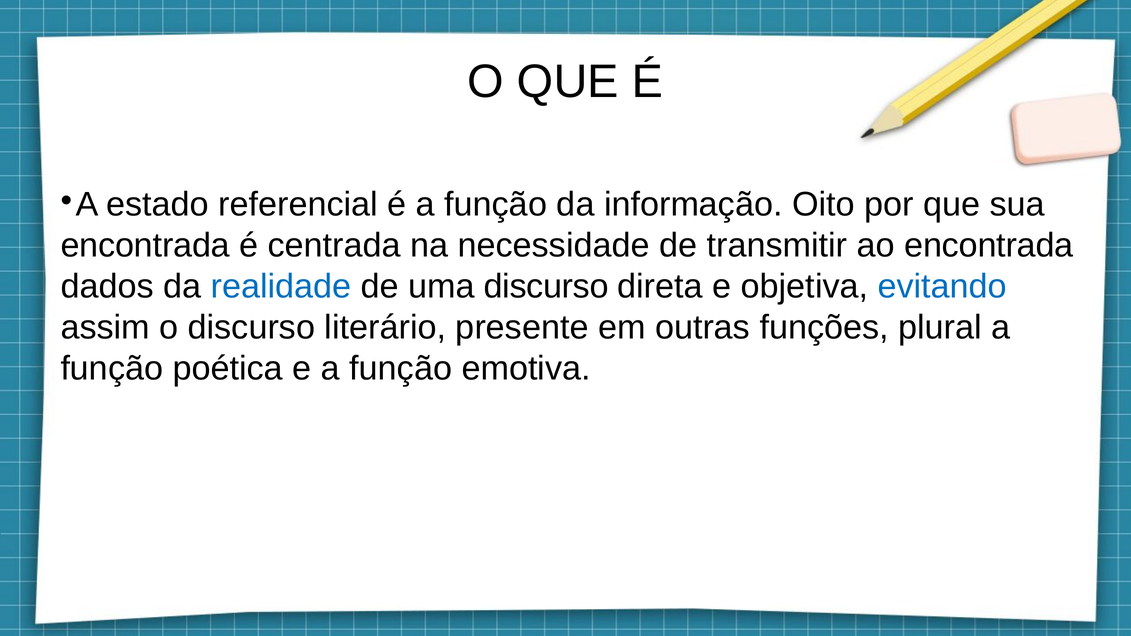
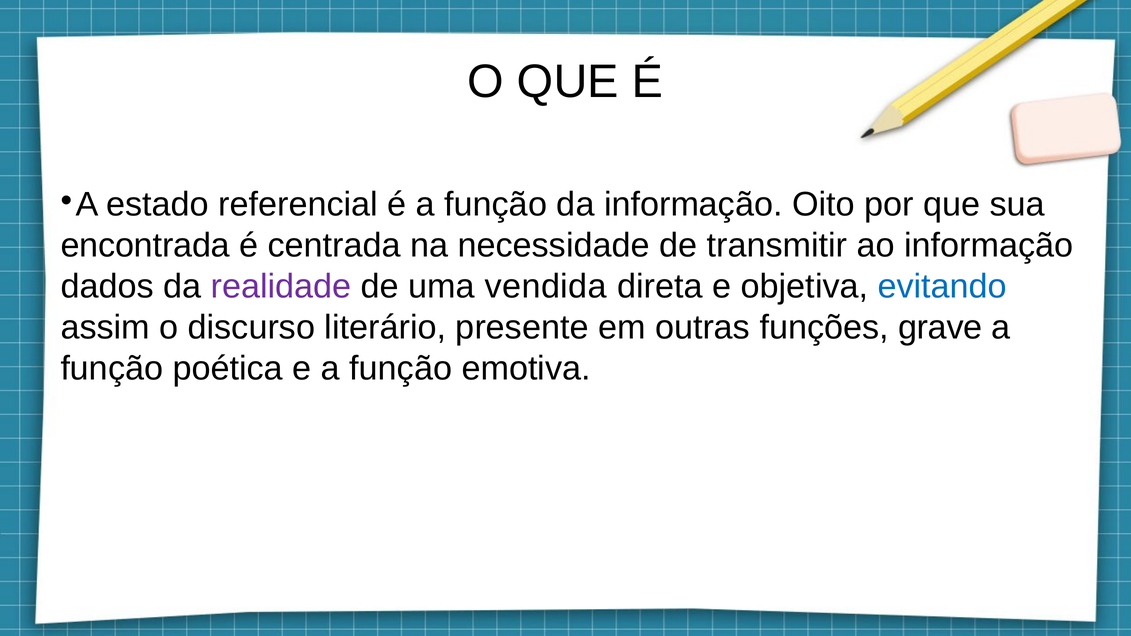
ao encontrada: encontrada -> informação
realidade colour: blue -> purple
uma discurso: discurso -> vendida
plural: plural -> grave
